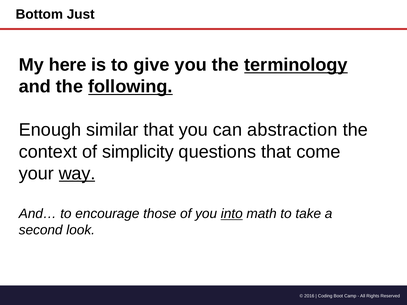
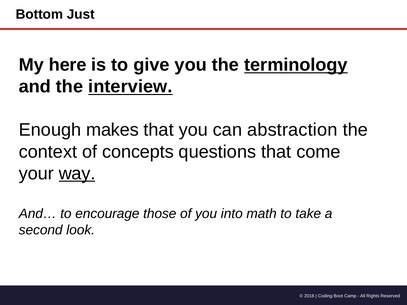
following: following -> interview
similar: similar -> makes
simplicity: simplicity -> concepts
into underline: present -> none
